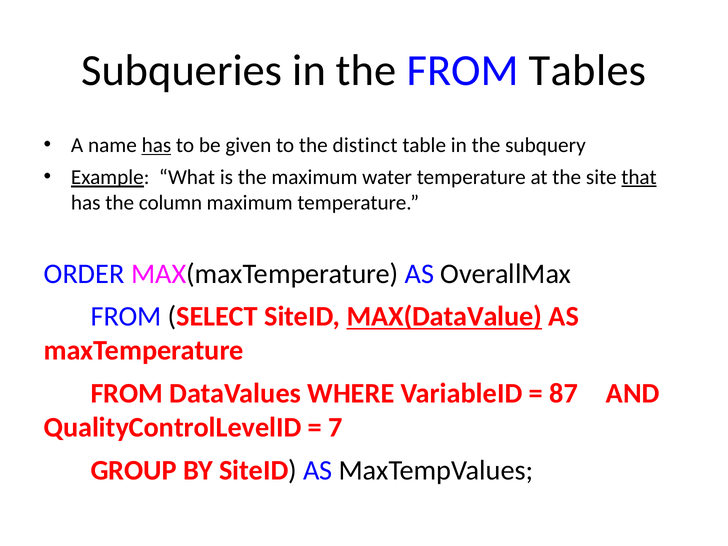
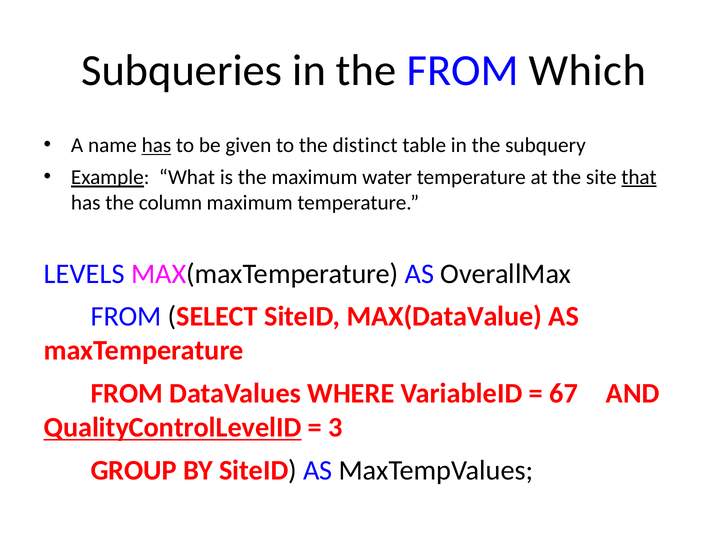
Tables: Tables -> Which
ORDER: ORDER -> LEVELS
MAX(DataValue underline: present -> none
87: 87 -> 67
QualityControlLevelID underline: none -> present
7: 7 -> 3
